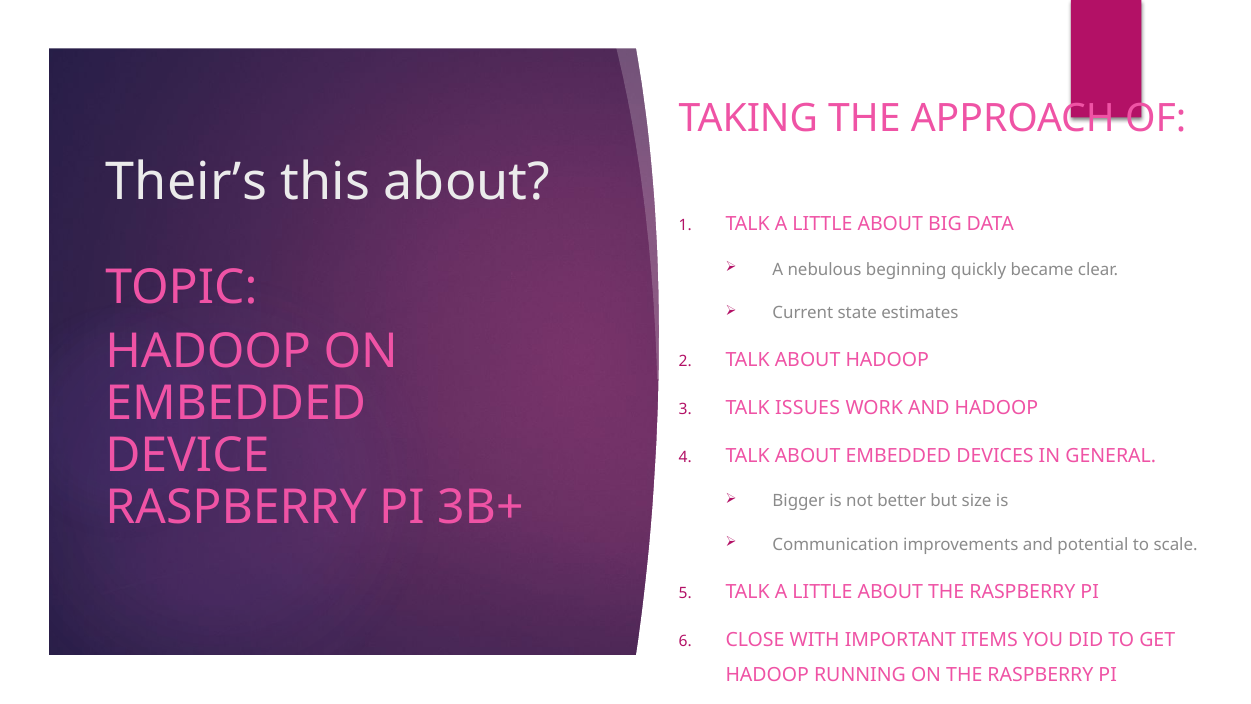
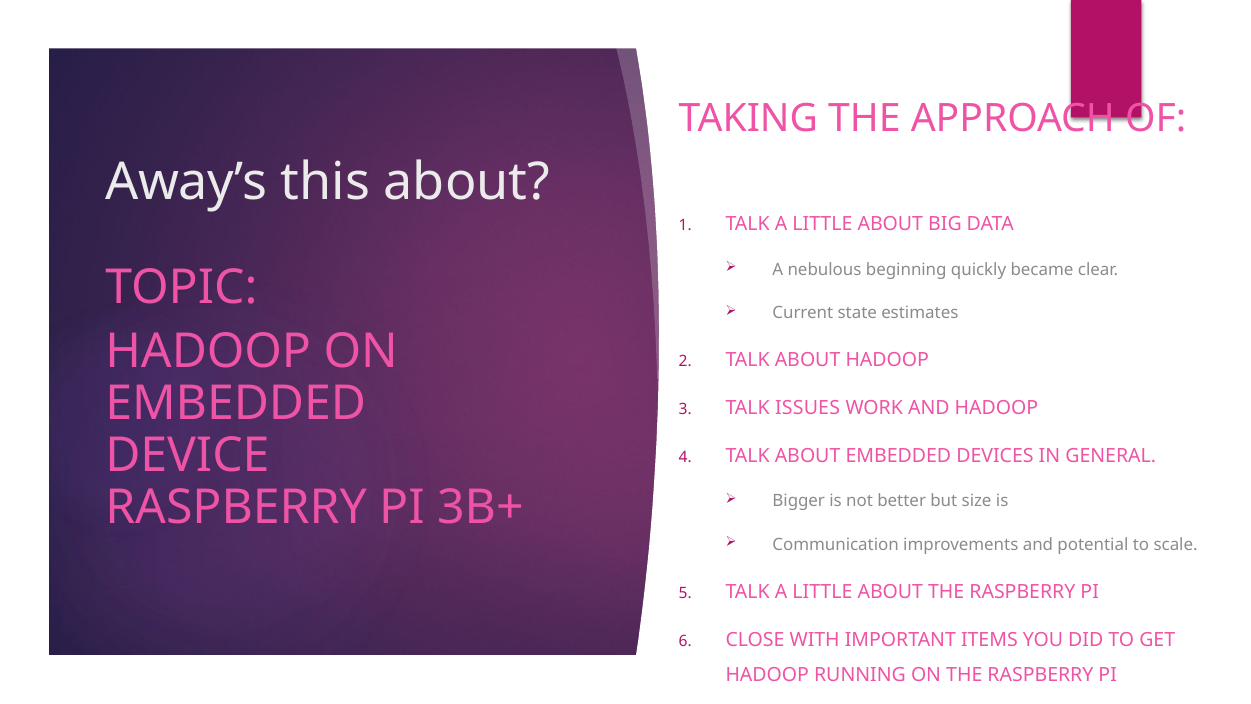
Their’s: Their’s -> Away’s
